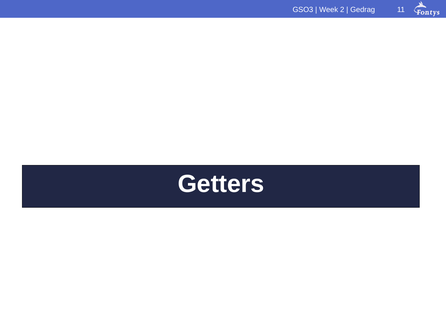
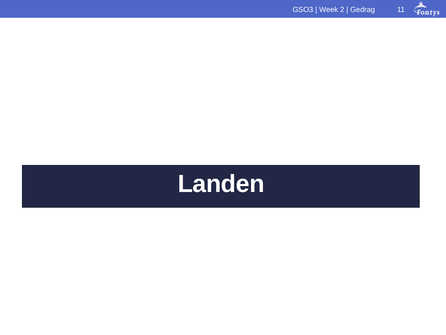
Getters: Getters -> Landen
